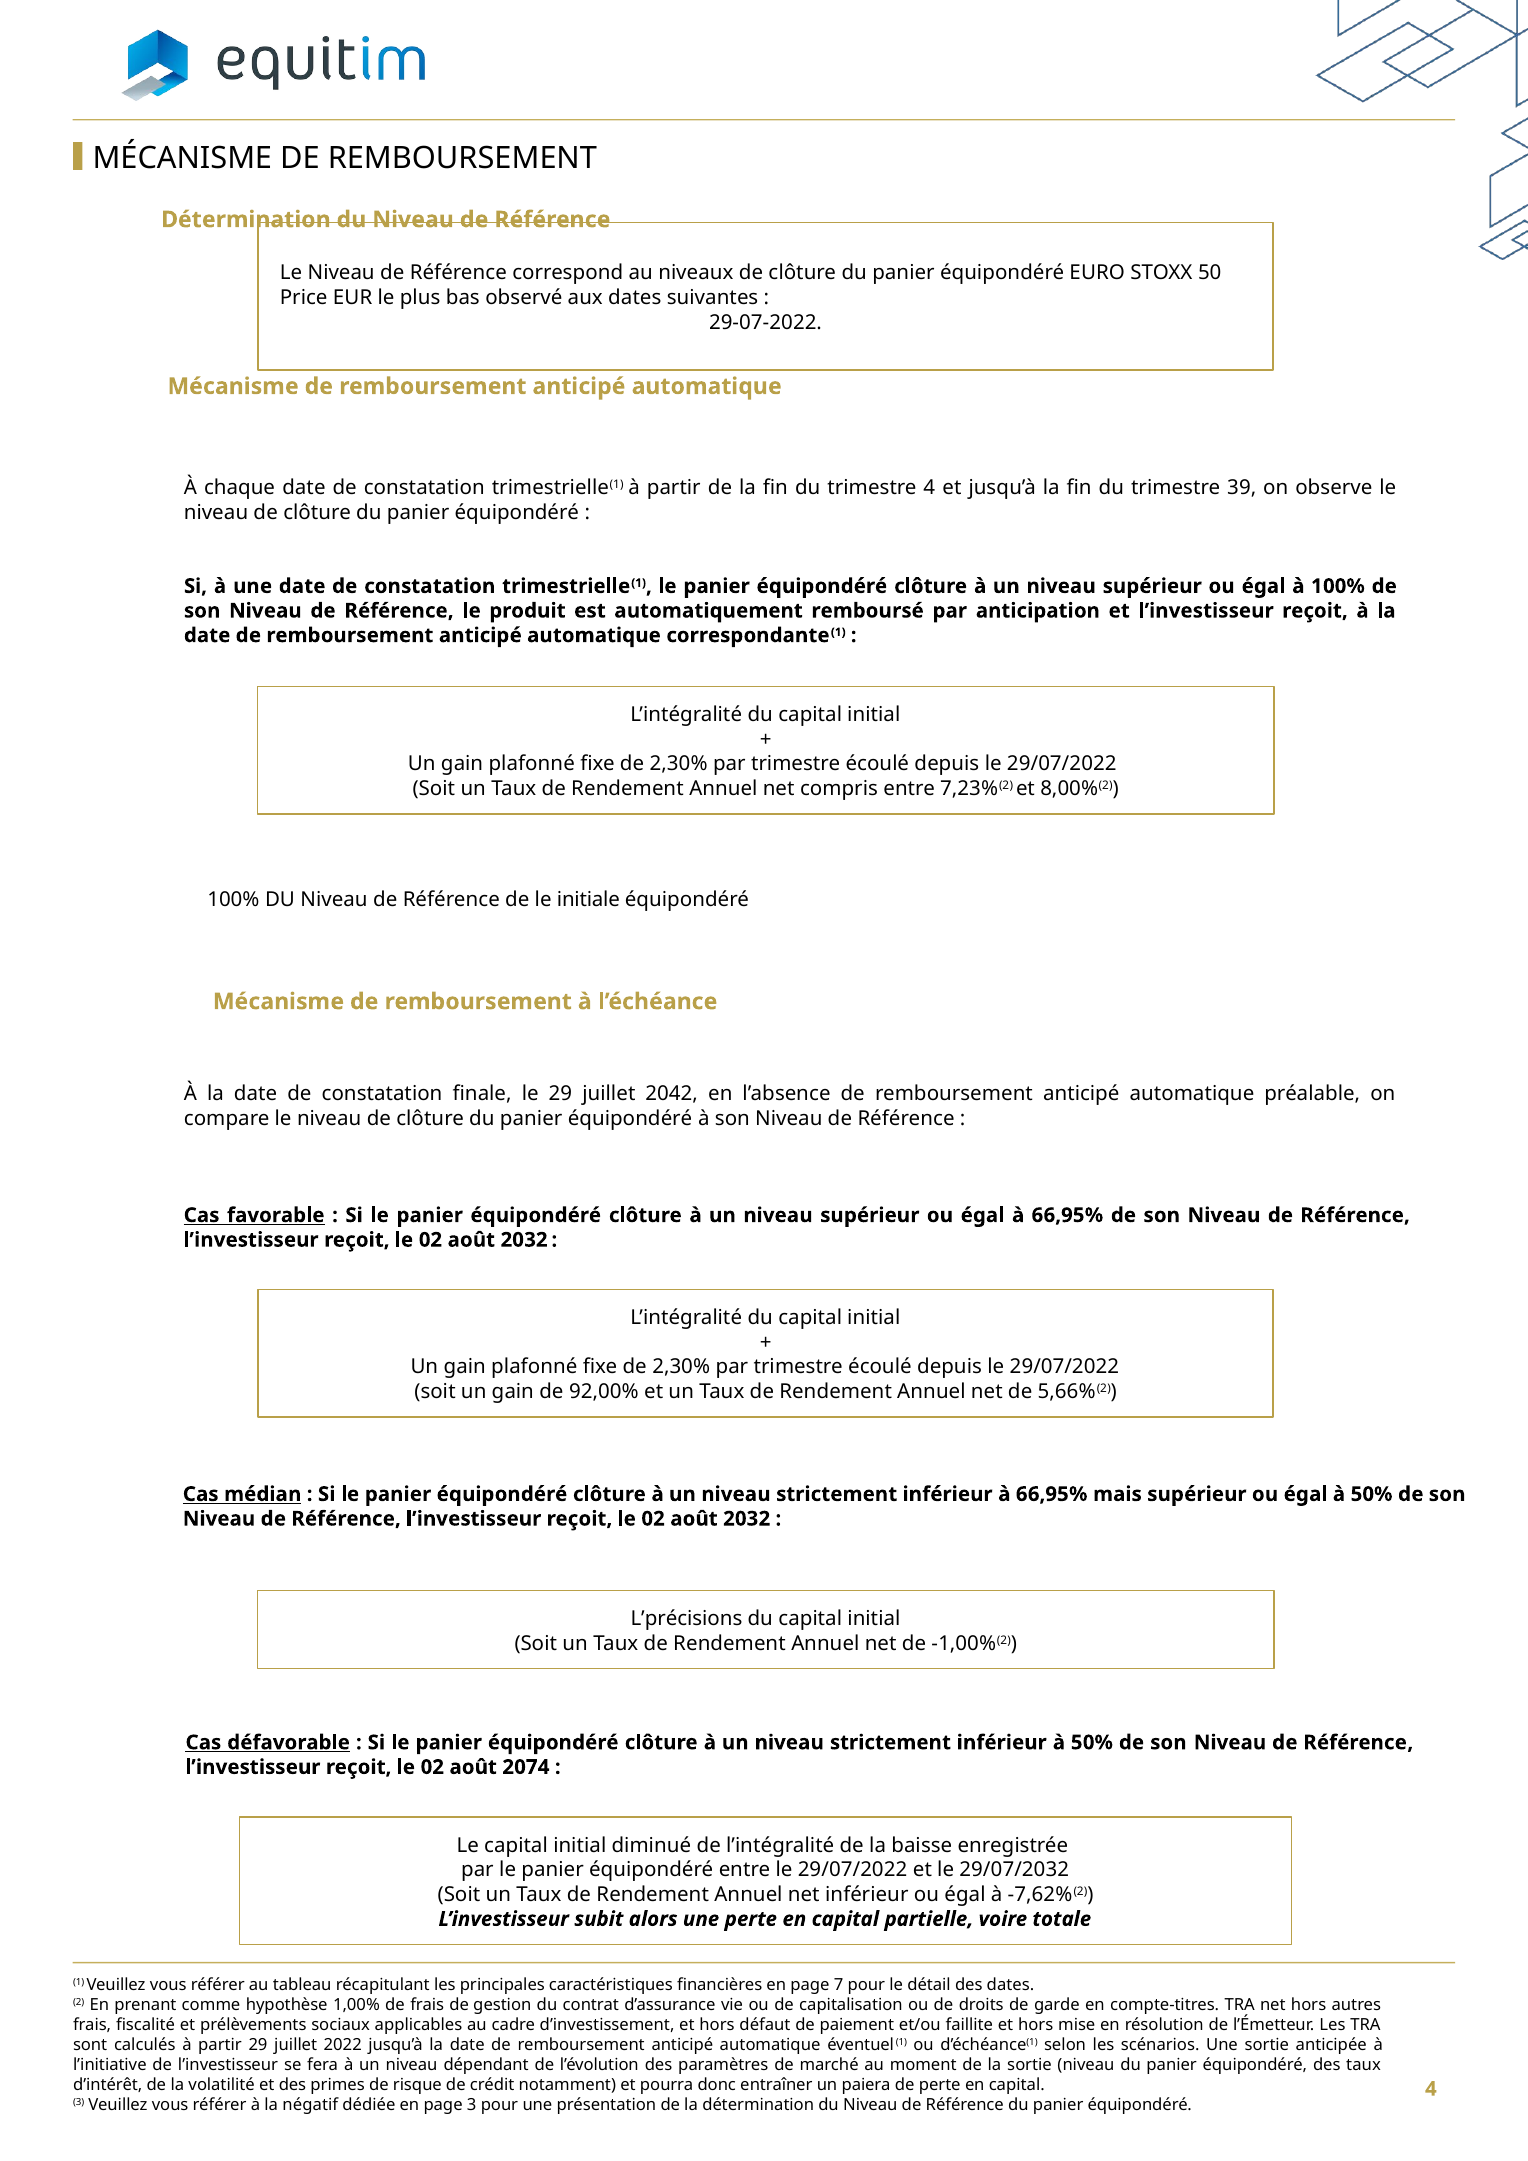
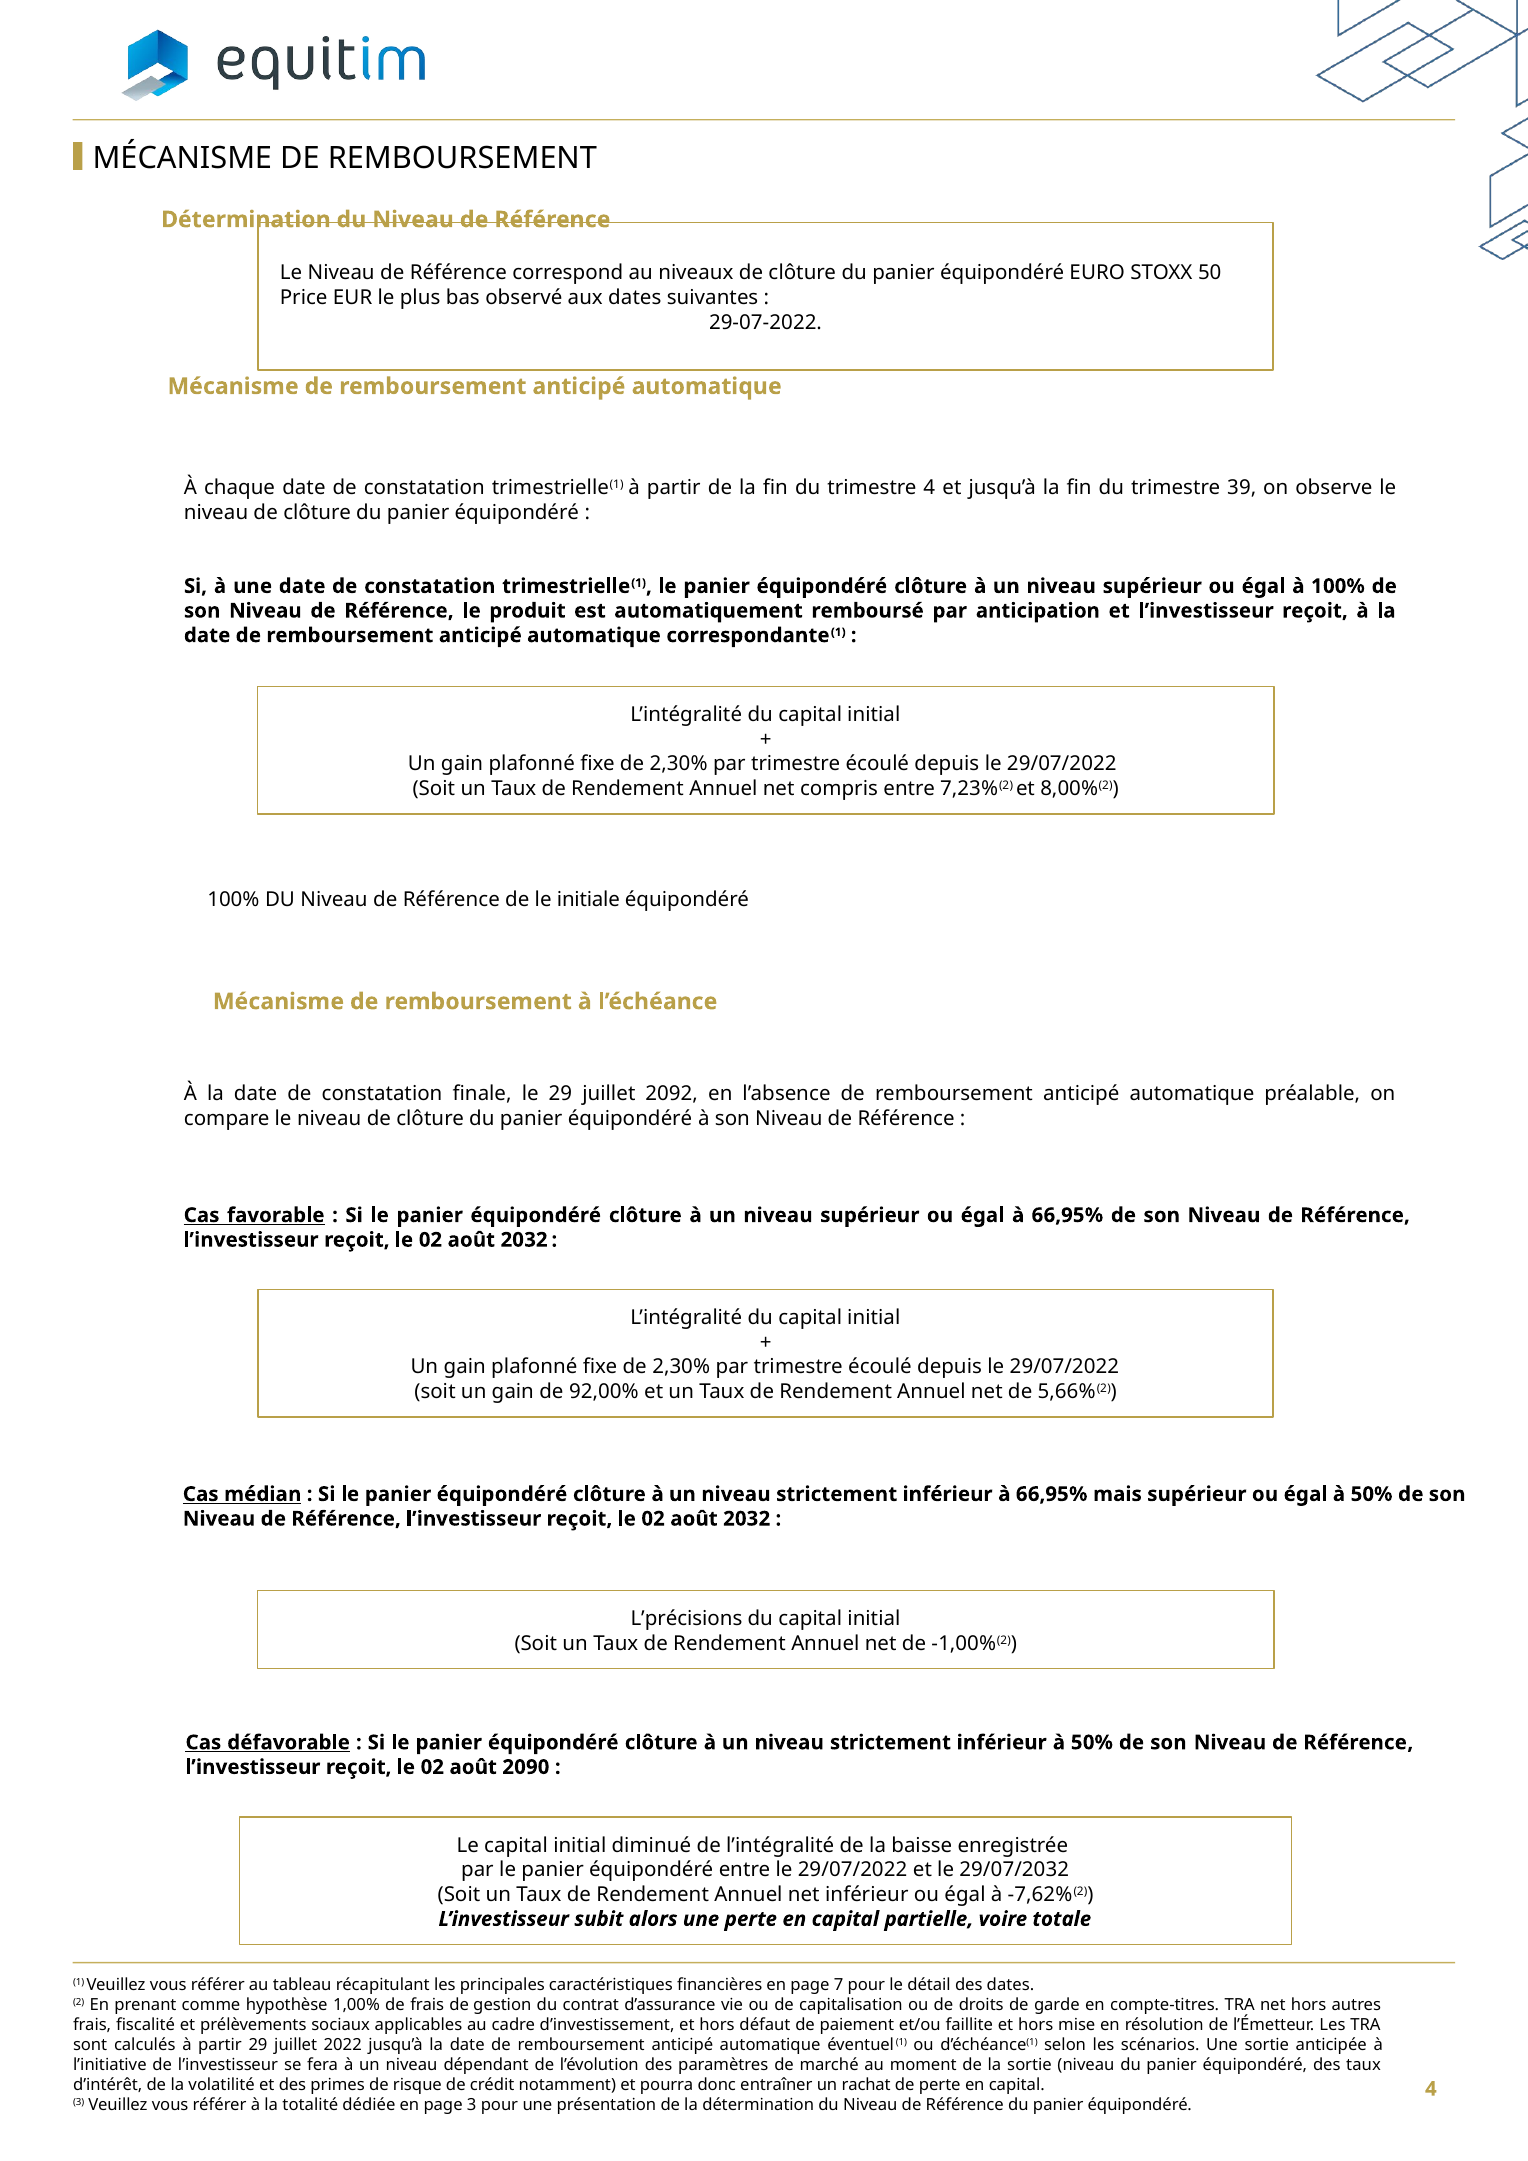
2042: 2042 -> 2092
2074: 2074 -> 2090
paiera: paiera -> rachat
négatif: négatif -> totalité
